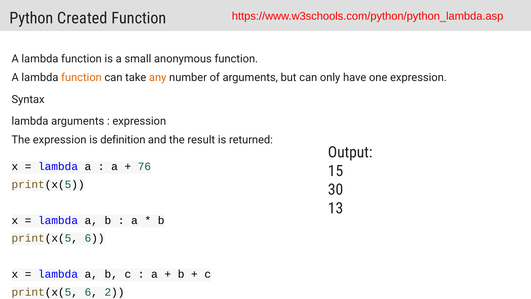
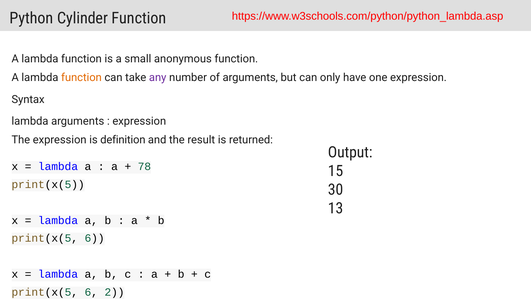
Created: Created -> Cylinder
any colour: orange -> purple
76: 76 -> 78
